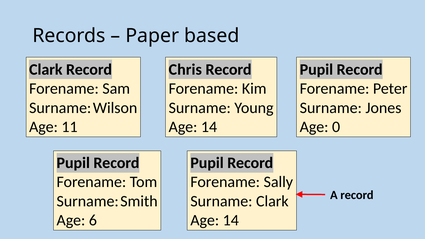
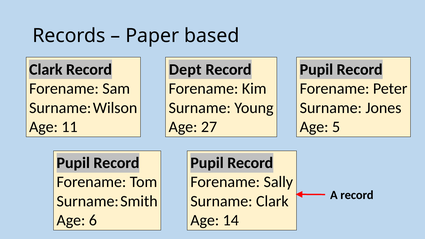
Chris: Chris -> Dept
14 at (209, 127): 14 -> 27
0: 0 -> 5
